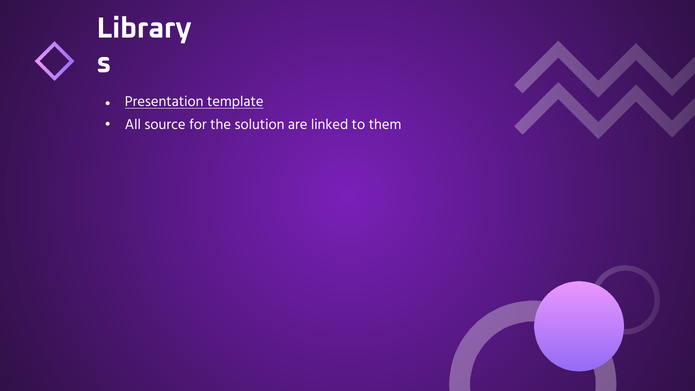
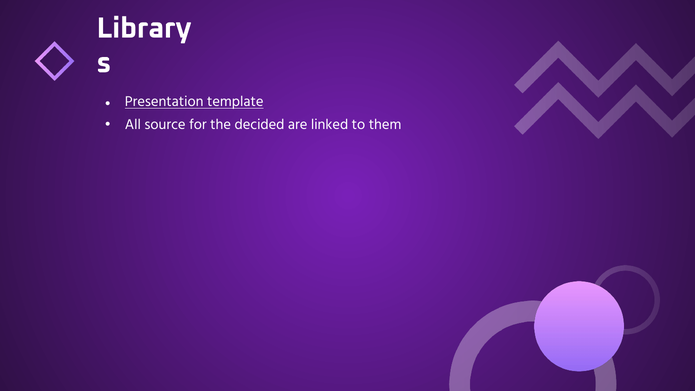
solution: solution -> decided
